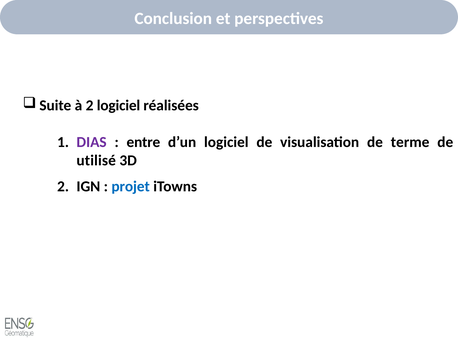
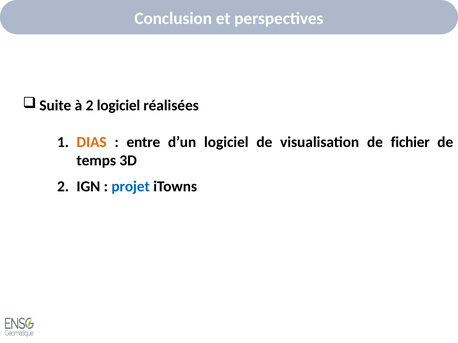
DIAS colour: purple -> orange
terme: terme -> fichier
utilisé: utilisé -> temps
